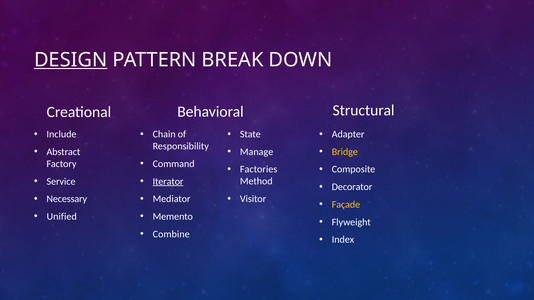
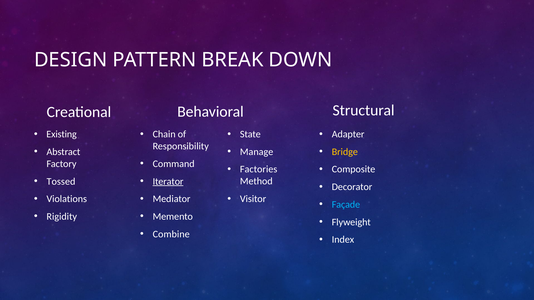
DESIGN underline: present -> none
Include: Include -> Existing
Service: Service -> Tossed
Necessary: Necessary -> Violations
Façade colour: yellow -> light blue
Unified: Unified -> Rigidity
